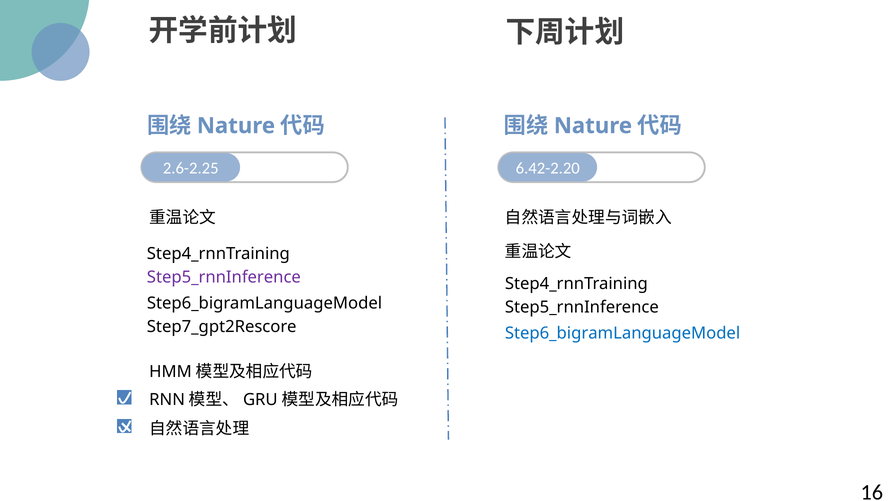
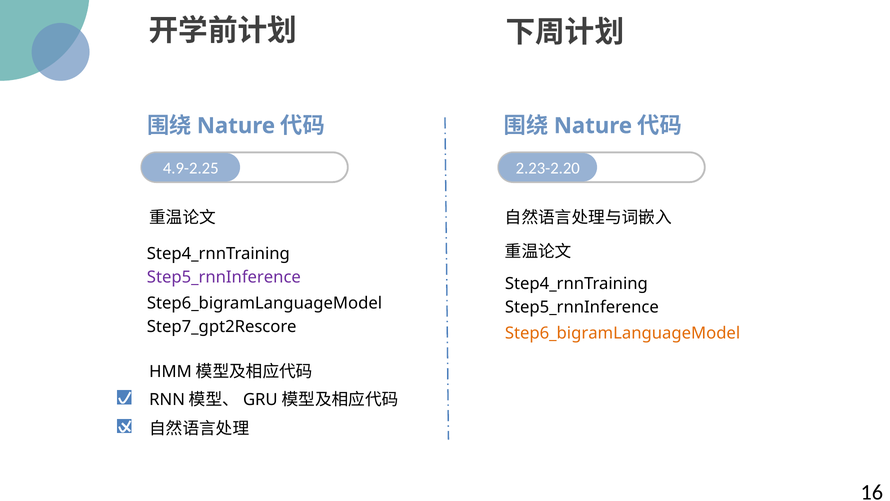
2.6-2.25: 2.6-2.25 -> 4.9-2.25
6.42-2.20: 6.42-2.20 -> 2.23-2.20
Step6_bigramLanguageModel at (623, 333) colour: blue -> orange
